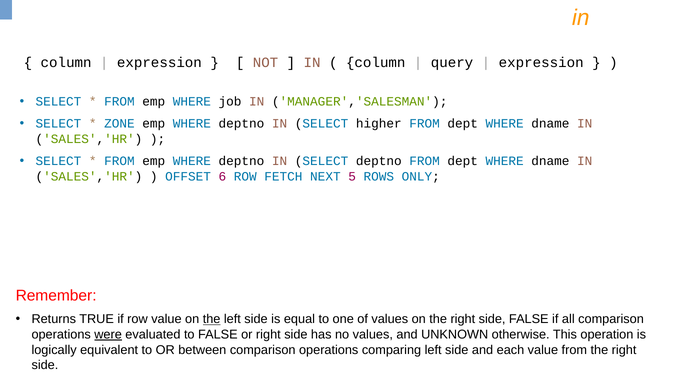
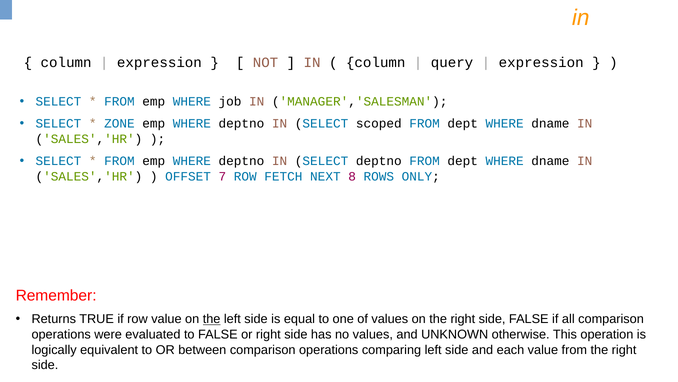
higher: higher -> scoped
6: 6 -> 7
5: 5 -> 8
were underline: present -> none
